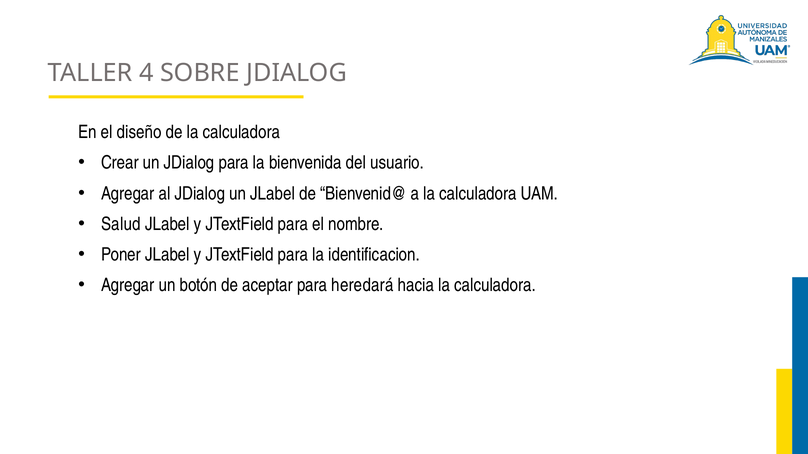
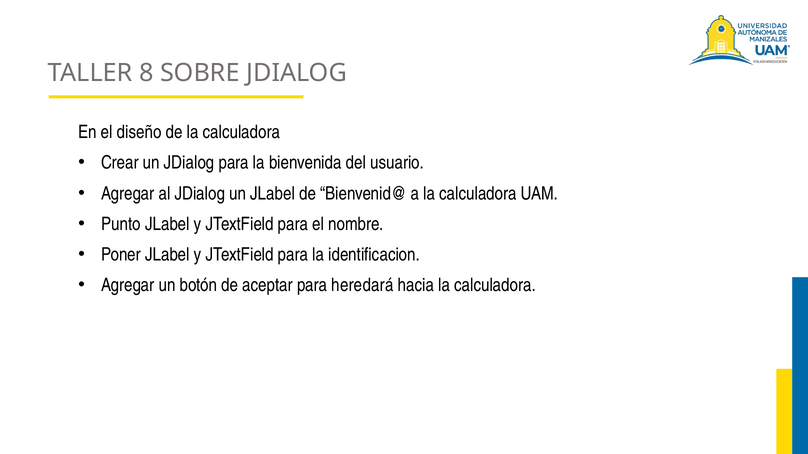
4: 4 -> 8
Salud: Salud -> Punto
